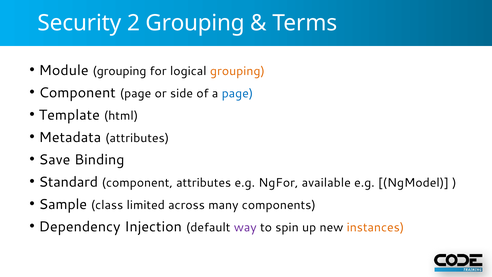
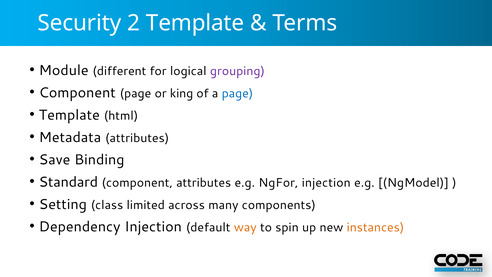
2 Grouping: Grouping -> Template
Module grouping: grouping -> different
grouping at (237, 71) colour: orange -> purple
side: side -> king
NgFor available: available -> injection
Sample: Sample -> Setting
way colour: purple -> orange
